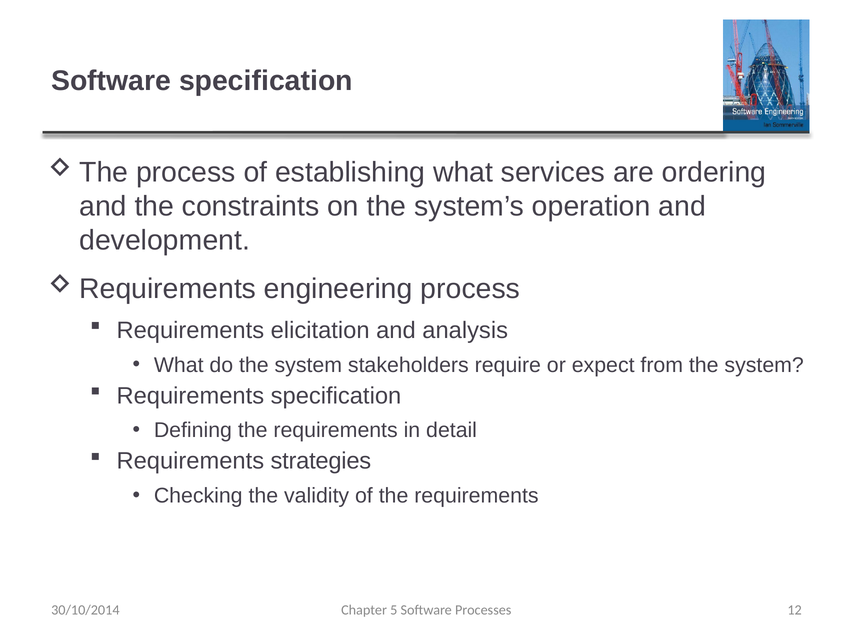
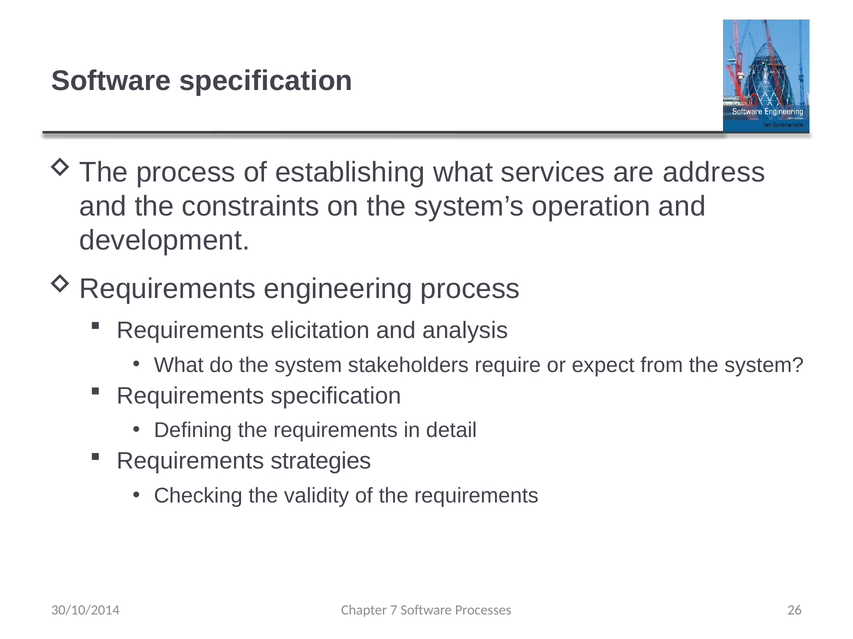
ordering: ordering -> address
5: 5 -> 7
12: 12 -> 26
